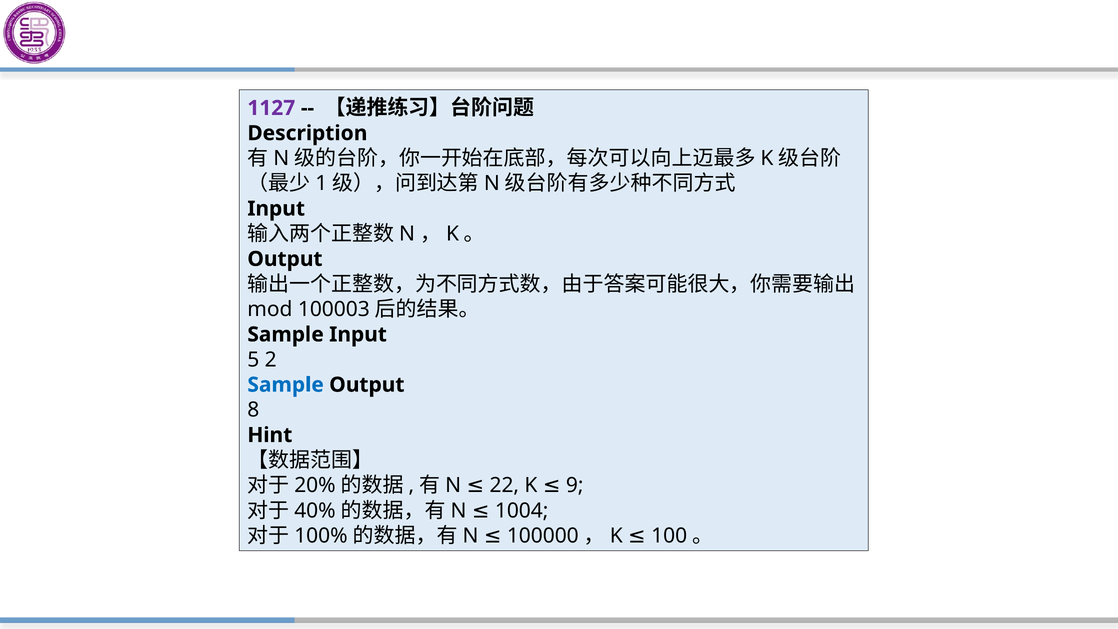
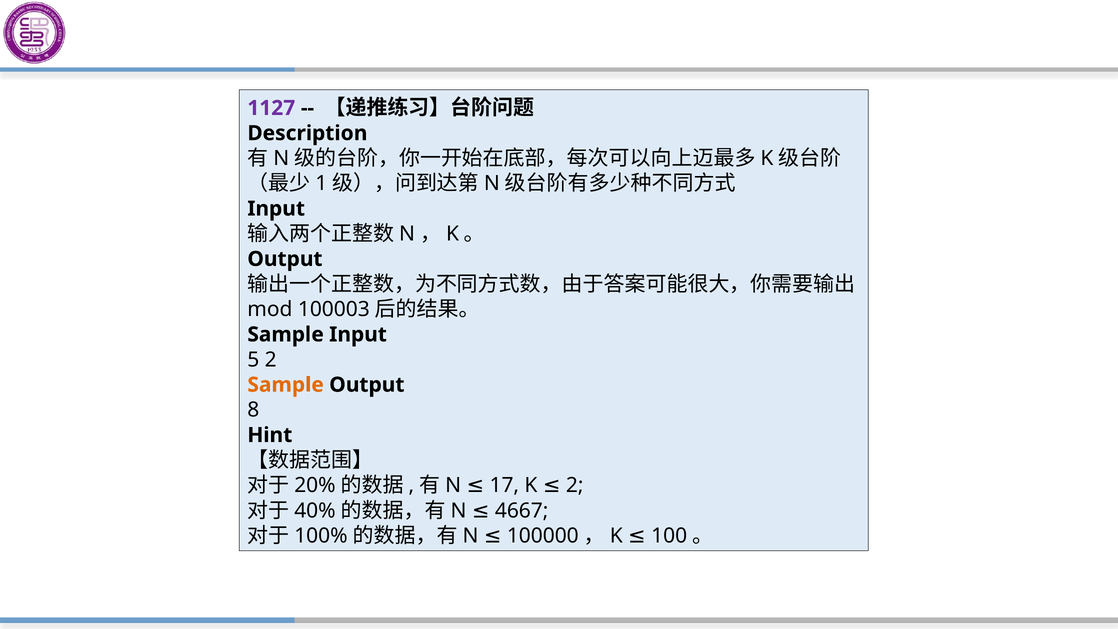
Sample at (286, 385) colour: blue -> orange
22: 22 -> 17
K 9: 9 -> 2
1004: 1004 -> 4667
